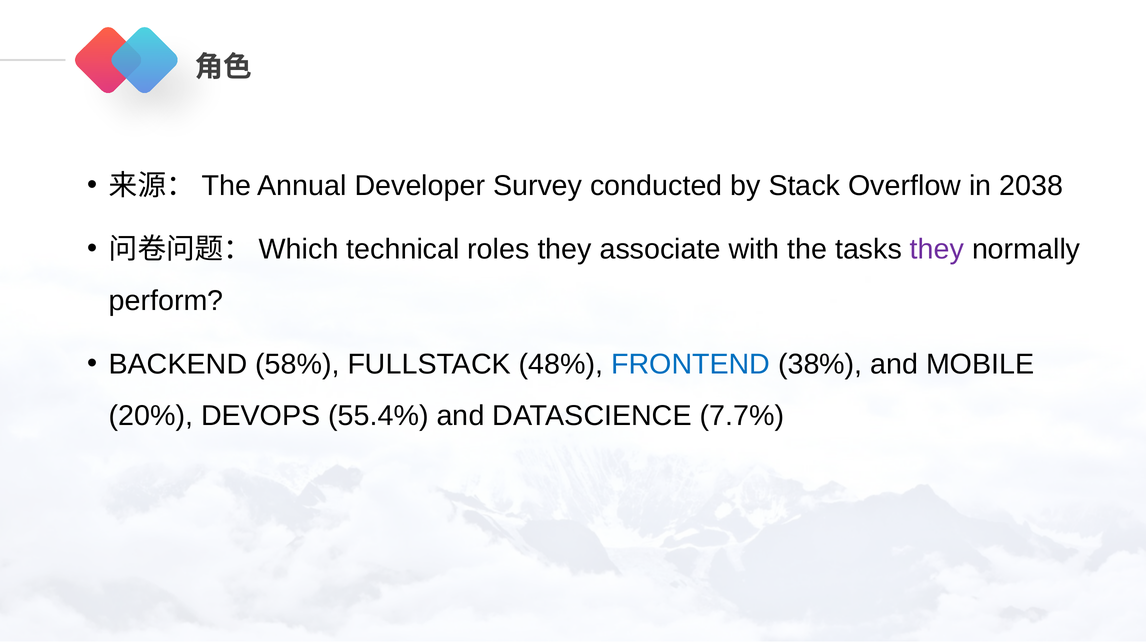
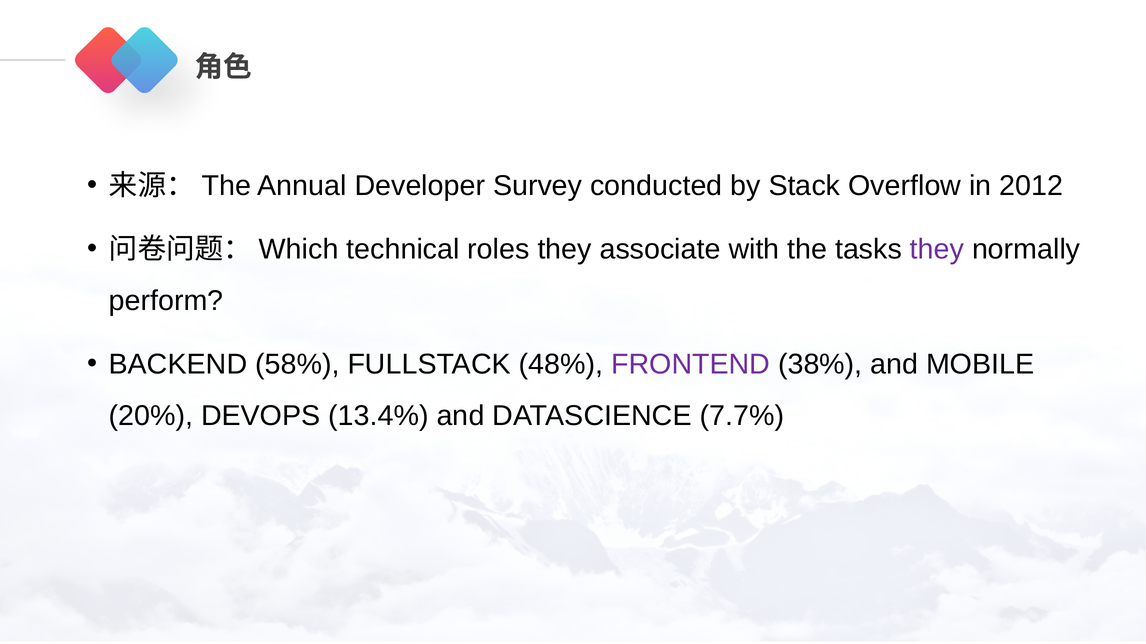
2038: 2038 -> 2012
FRONTEND colour: blue -> purple
55.4%: 55.4% -> 13.4%
